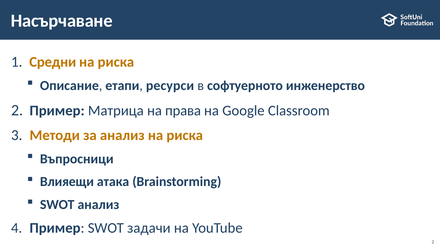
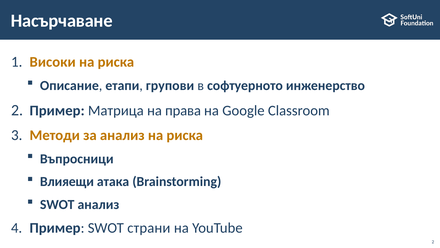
Средни: Средни -> Високи
ресурси: ресурси -> групови
задачи: задачи -> страни
